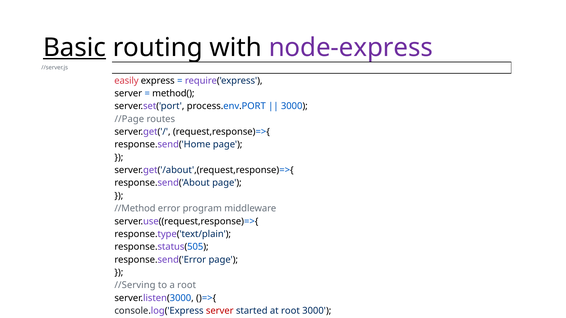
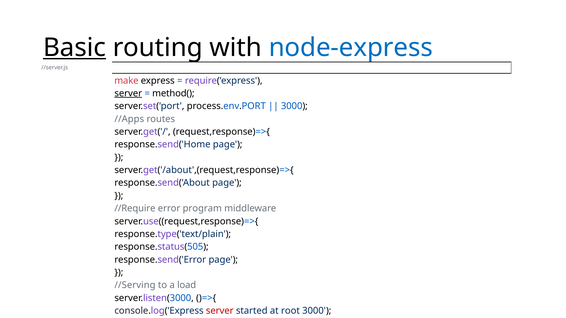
node-express colour: purple -> blue
easily: easily -> make
server at (128, 93) underline: none -> present
//Page: //Page -> //Apps
//Method: //Method -> //Require
a root: root -> load
